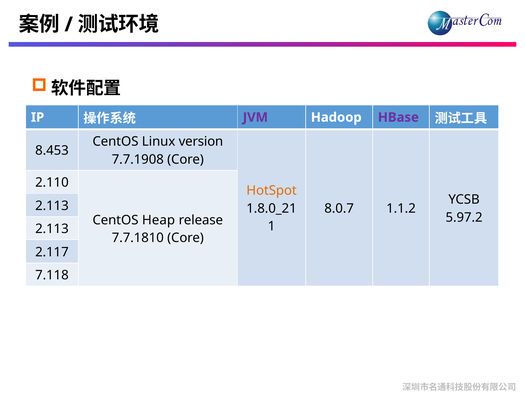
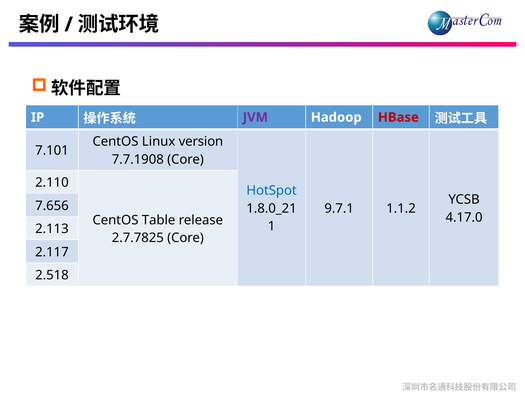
HBase colour: purple -> red
8.453: 8.453 -> 7.101
HotSpot colour: orange -> blue
2.113 at (52, 206): 2.113 -> 7.656
8.0.7: 8.0.7 -> 9.7.1
5.97.2: 5.97.2 -> 4.17.0
Heap: Heap -> Table
7.7.1810: 7.7.1810 -> 2.7.7825
7.118: 7.118 -> 2.518
